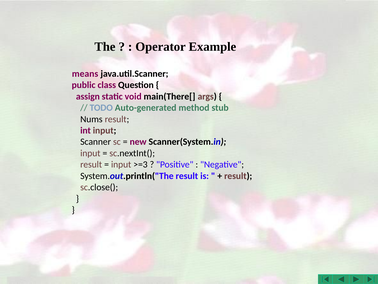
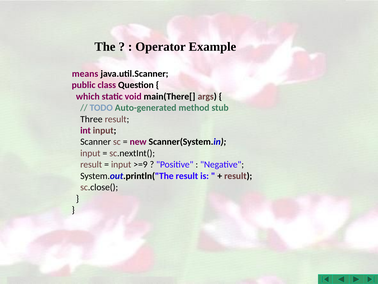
assign: assign -> which
Nums: Nums -> Three
>=3: >=3 -> >=9
